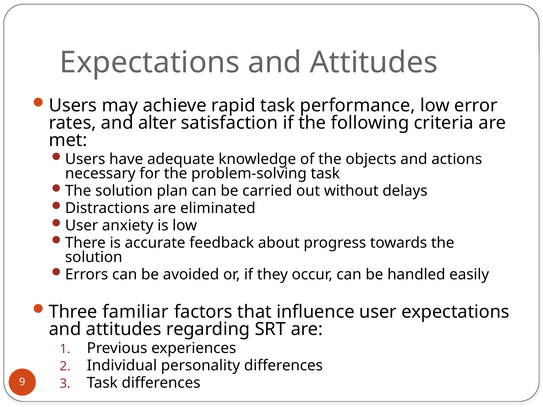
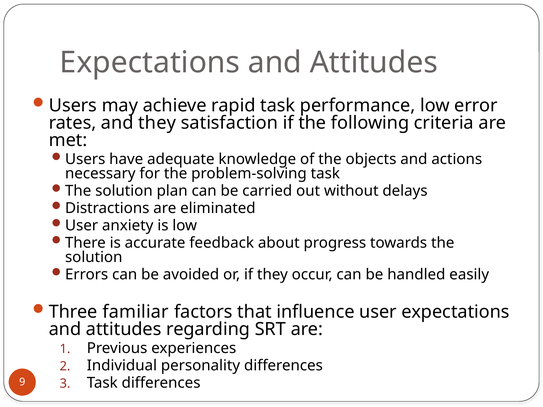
and alter: alter -> they
